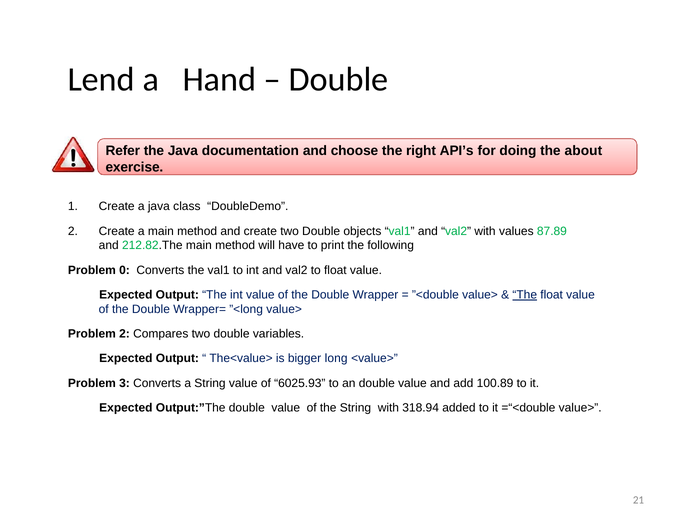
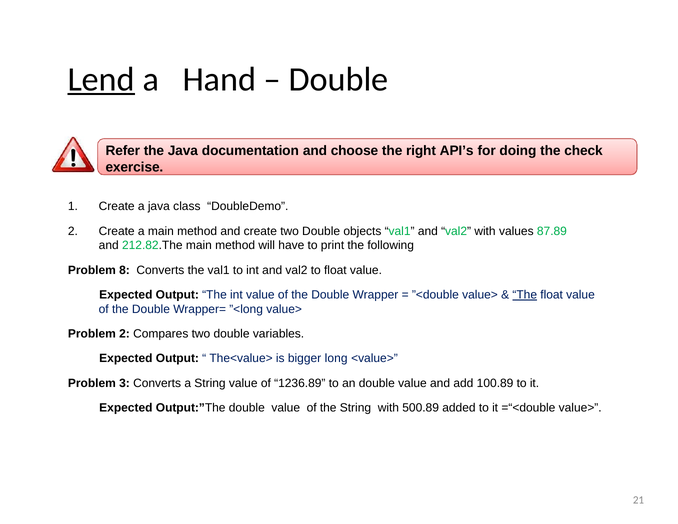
Lend underline: none -> present
about: about -> check
0: 0 -> 8
6025.93: 6025.93 -> 1236.89
318.94: 318.94 -> 500.89
